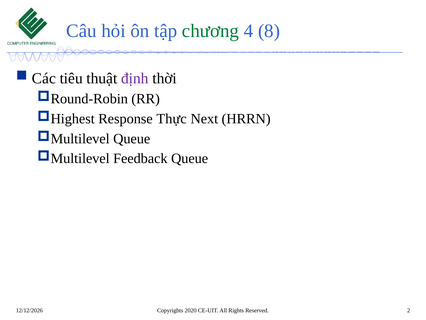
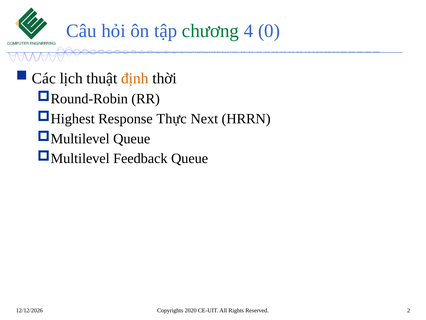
8: 8 -> 0
tiêu: tiêu -> lịch
định colour: purple -> orange
